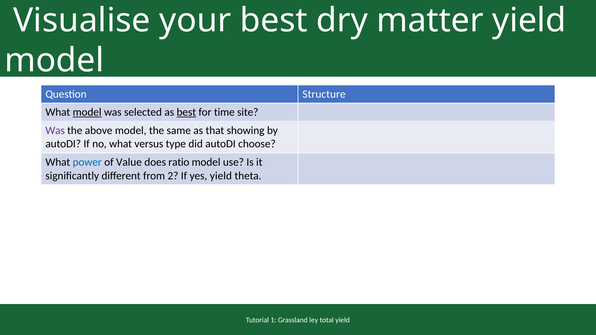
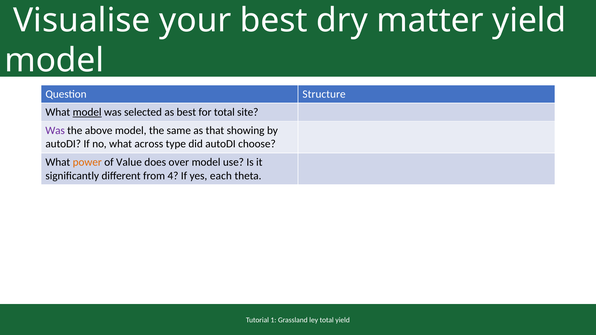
best at (186, 112) underline: present -> none
for time: time -> total
versus: versus -> across
power colour: blue -> orange
ratio: ratio -> over
2: 2 -> 4
yes yield: yield -> each
